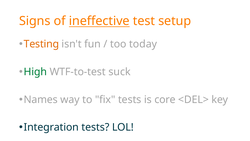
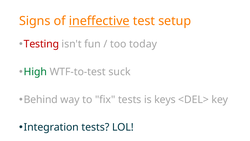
Testing colour: orange -> red
Names: Names -> Behind
core: core -> keys
